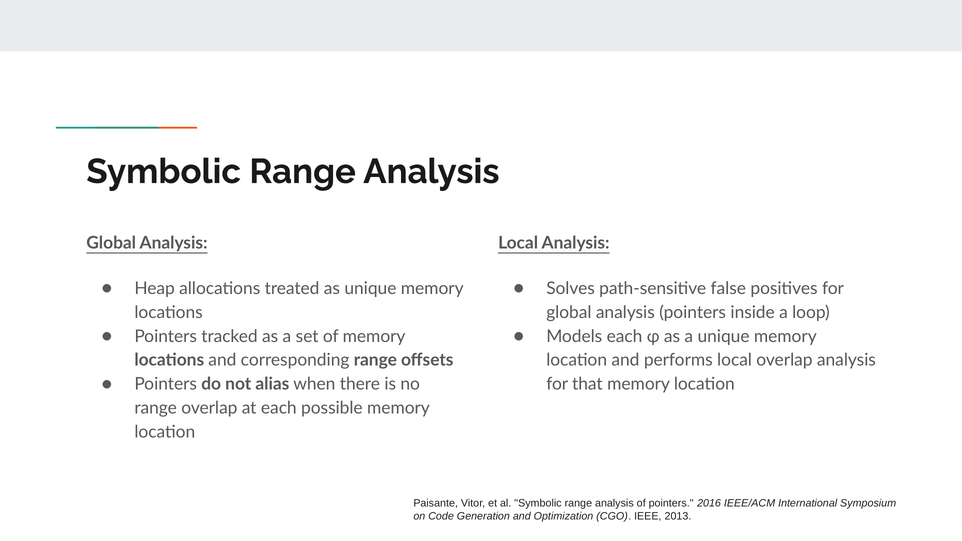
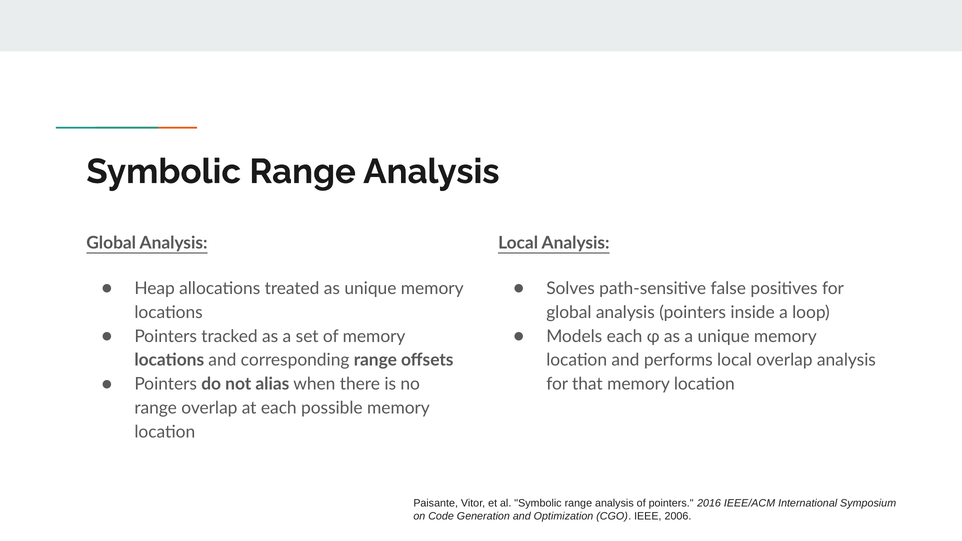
2013: 2013 -> 2006
